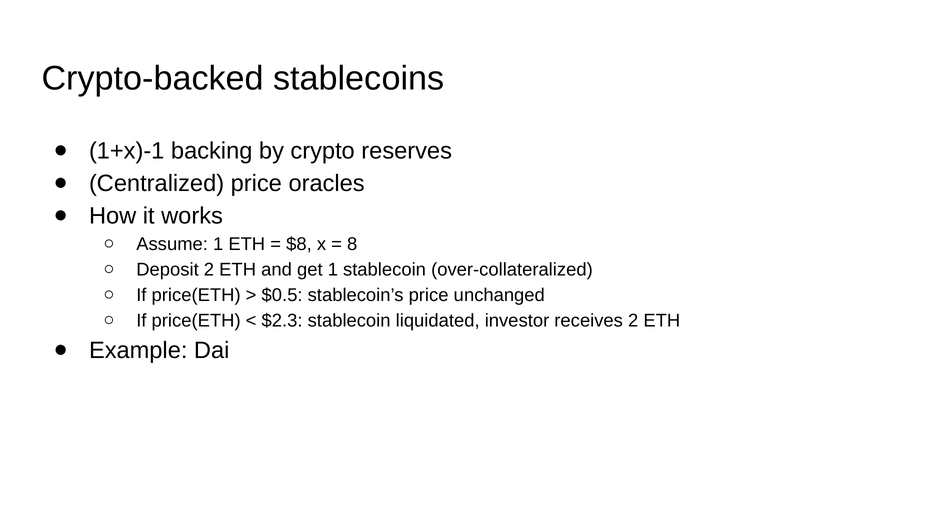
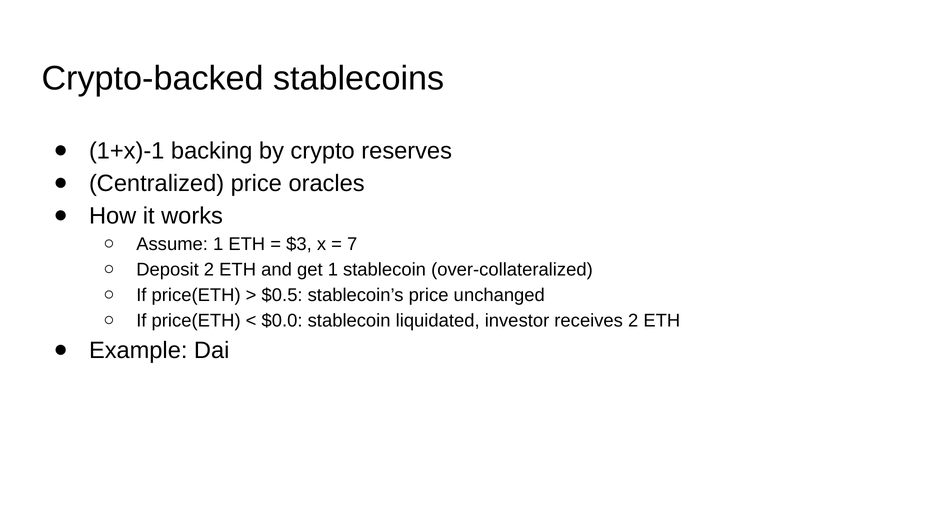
$8: $8 -> $3
8: 8 -> 7
$2.3: $2.3 -> $0.0
